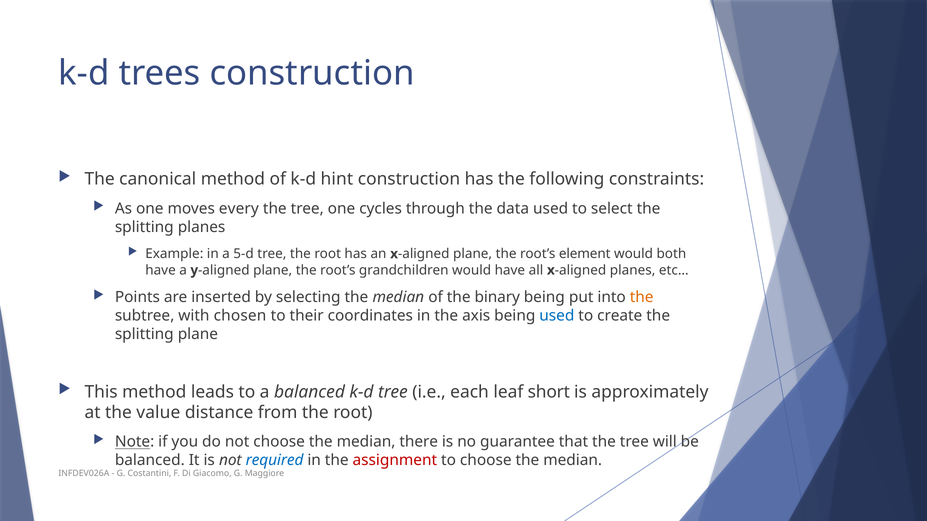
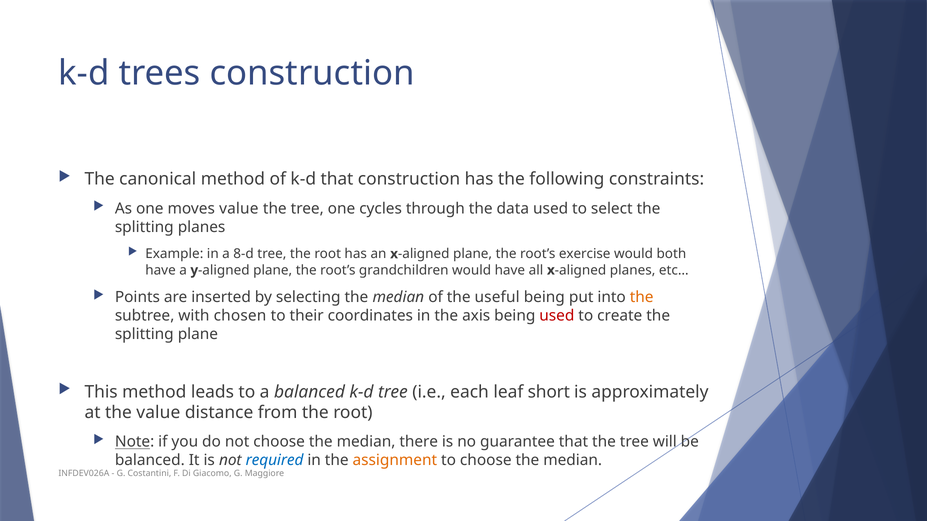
k-d hint: hint -> that
moves every: every -> value
5-d: 5-d -> 8-d
element: element -> exercise
binary: binary -> useful
used at (557, 316) colour: blue -> red
assignment colour: red -> orange
